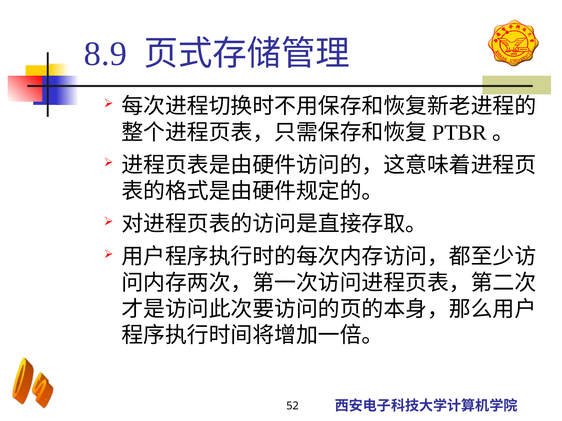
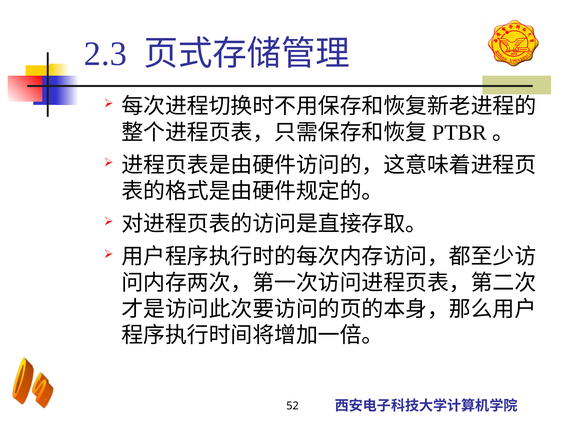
8.9: 8.9 -> 2.3
